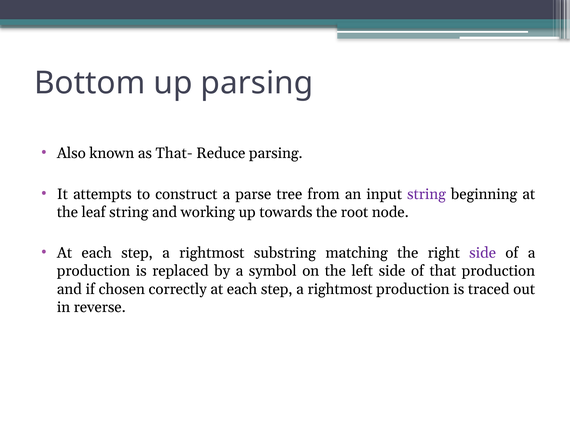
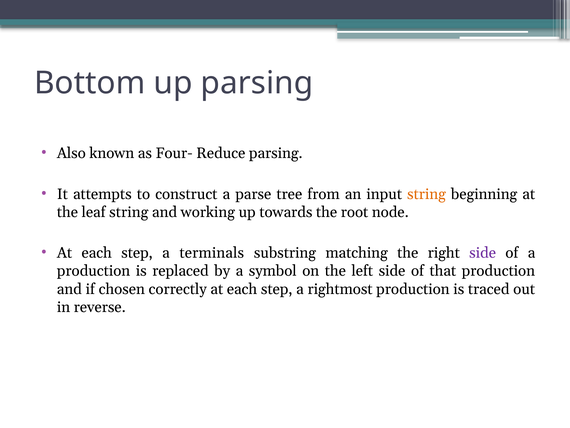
That-: That- -> Four-
string at (426, 194) colour: purple -> orange
rightmost at (212, 253): rightmost -> terminals
